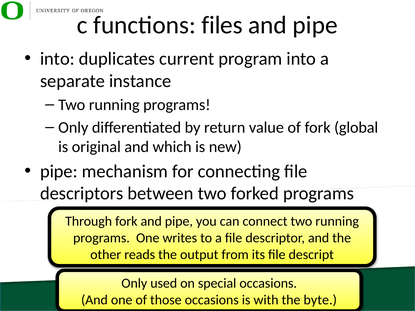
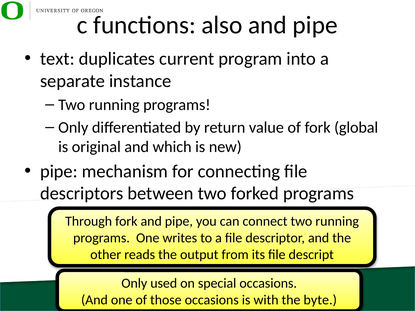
files: files -> also
into at (57, 59): into -> text
